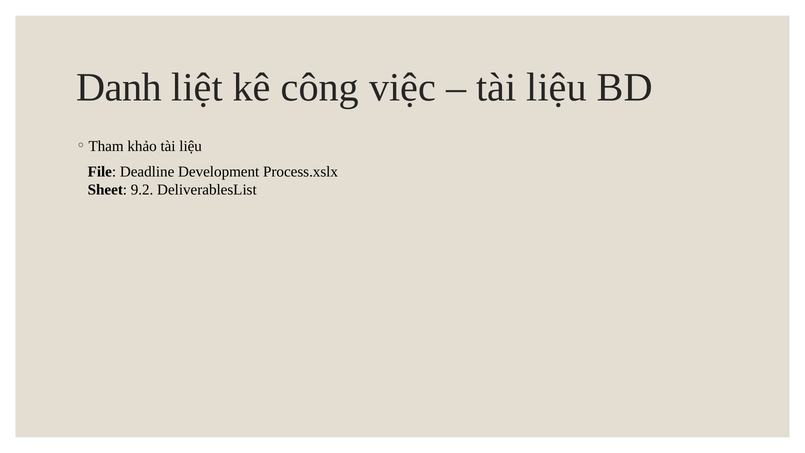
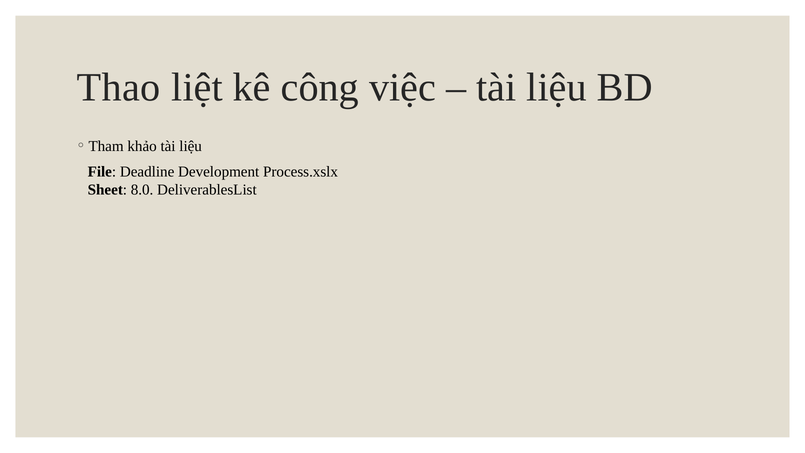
Danh: Danh -> Thao
9.2: 9.2 -> 8.0
